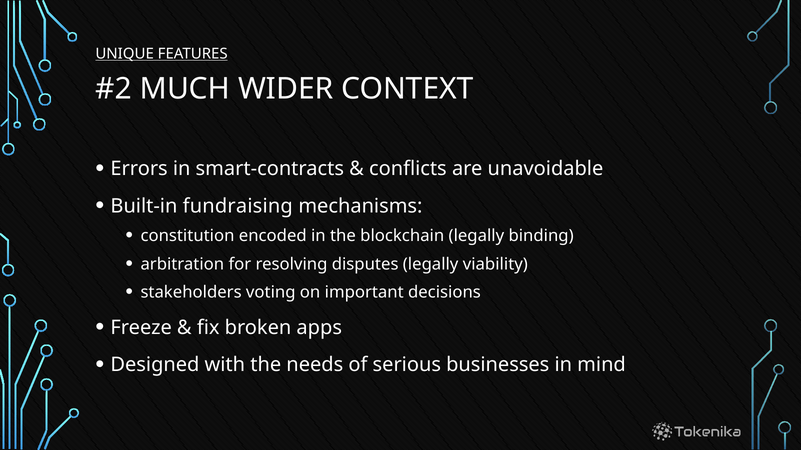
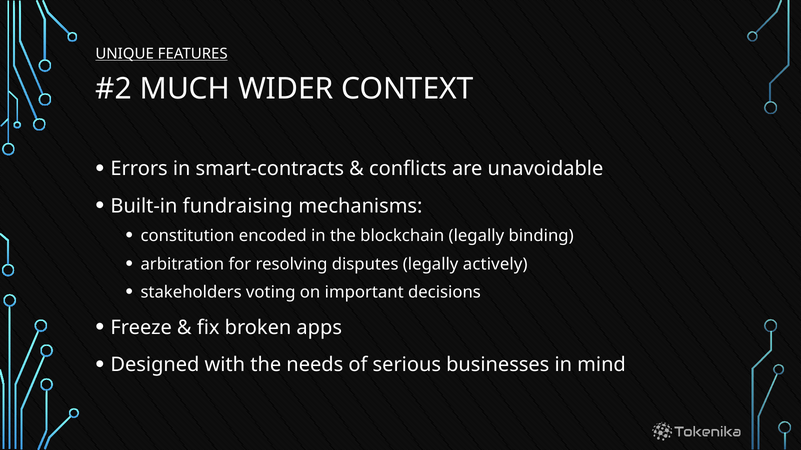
viability: viability -> actively
